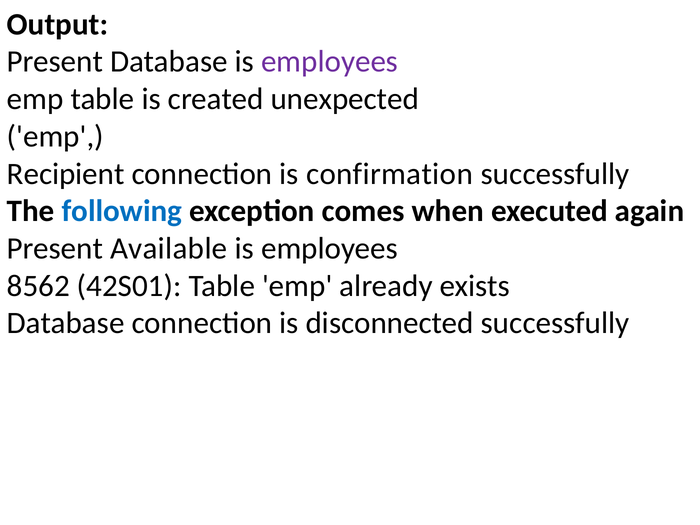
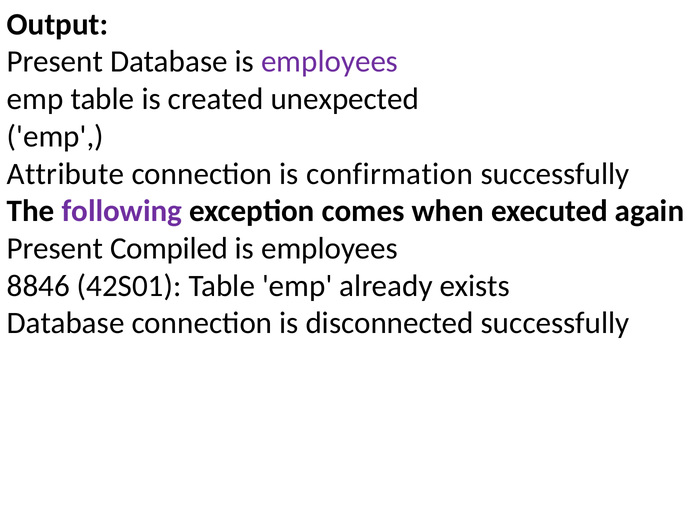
Recipient: Recipient -> Attribute
following colour: blue -> purple
Available: Available -> Compiled
8562: 8562 -> 8846
